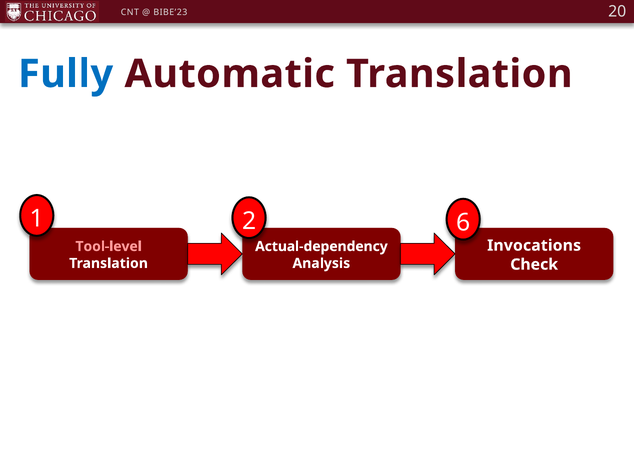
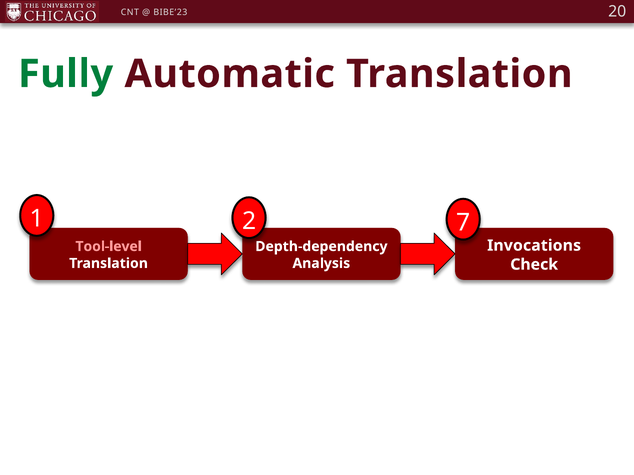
Fully colour: blue -> green
6: 6 -> 7
Actual-dependency: Actual-dependency -> Depth-dependency
